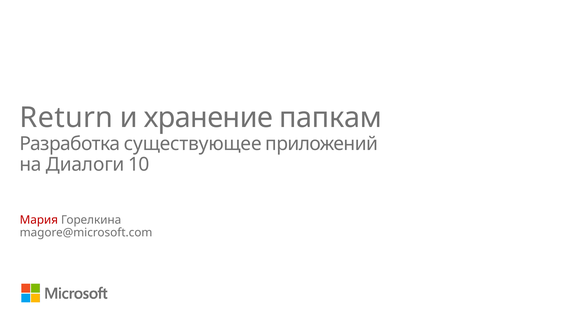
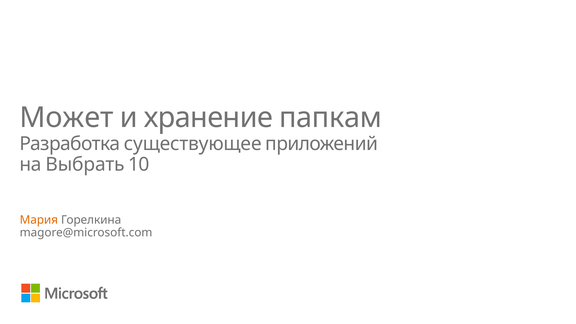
Return: Return -> Может
Диалоги: Диалоги -> Выбрать
Мария colour: red -> orange
